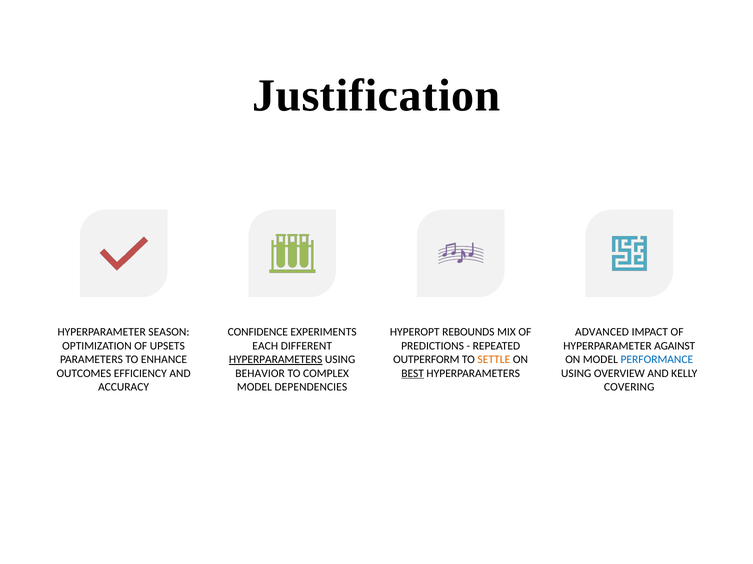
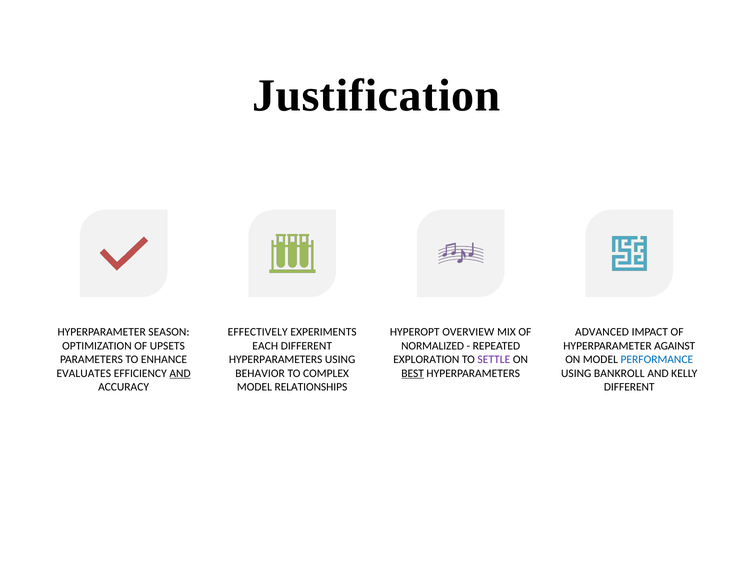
CONFIDENCE: CONFIDENCE -> EFFECTIVELY
REBOUNDS: REBOUNDS -> OVERVIEW
PREDICTIONS: PREDICTIONS -> NORMALIZED
HYPERPARAMETERS at (276, 360) underline: present -> none
OUTPERFORM: OUTPERFORM -> EXPLORATION
SETTLE colour: orange -> purple
OUTCOMES: OUTCOMES -> EVALUATES
AND at (180, 374) underline: none -> present
OVERVIEW: OVERVIEW -> BANKROLL
DEPENDENCIES: DEPENDENCIES -> RELATIONSHIPS
COVERING at (629, 388): COVERING -> DIFFERENT
